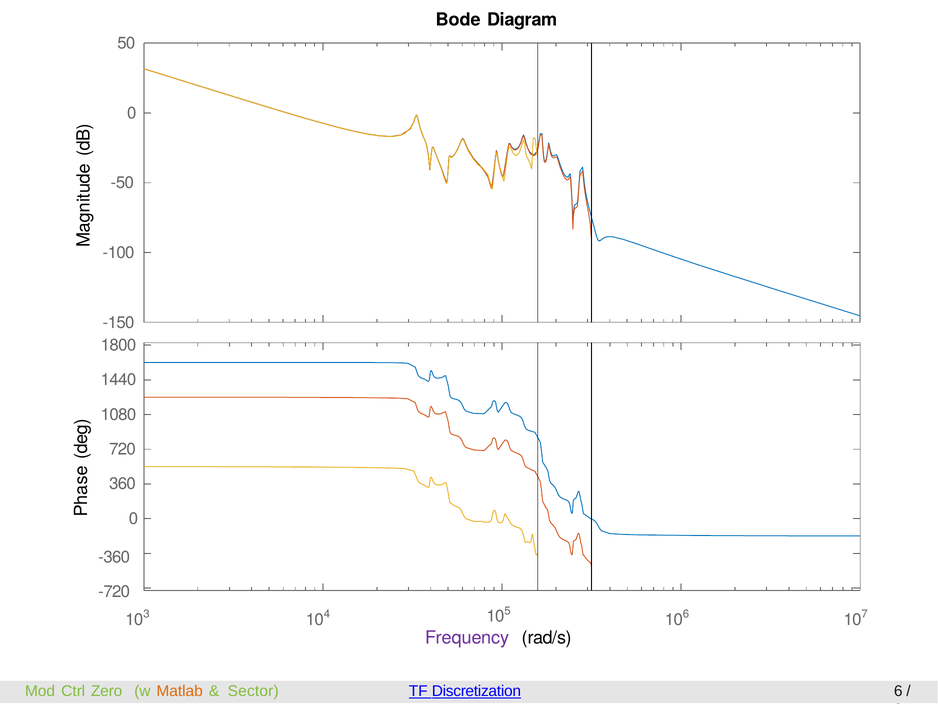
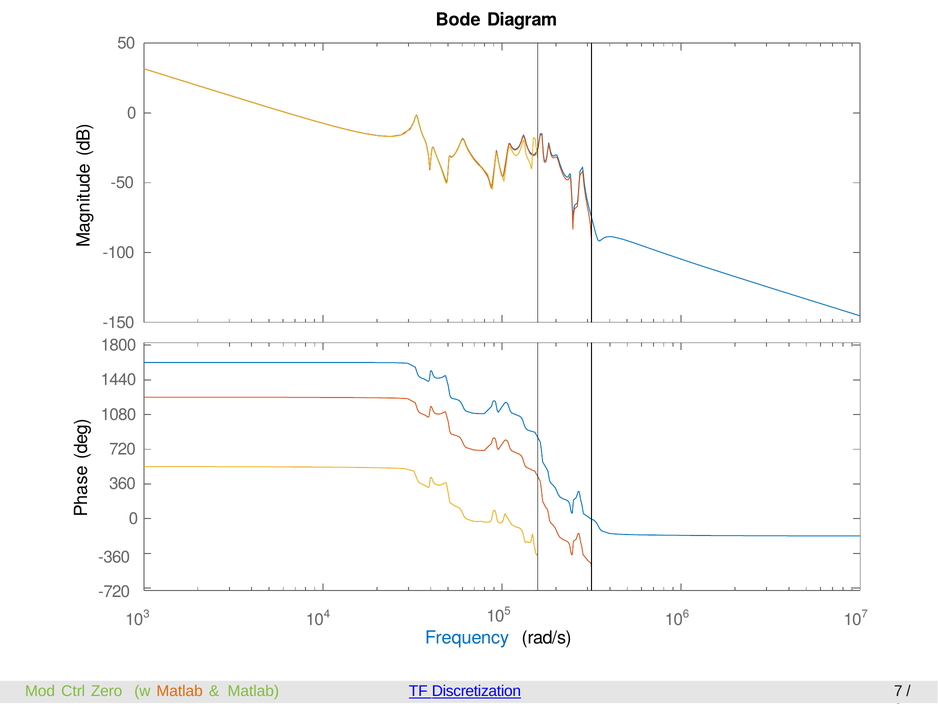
Frequency colour: purple -> blue
Sector at (253, 691): Sector -> Matlab
6: 6 -> 7
